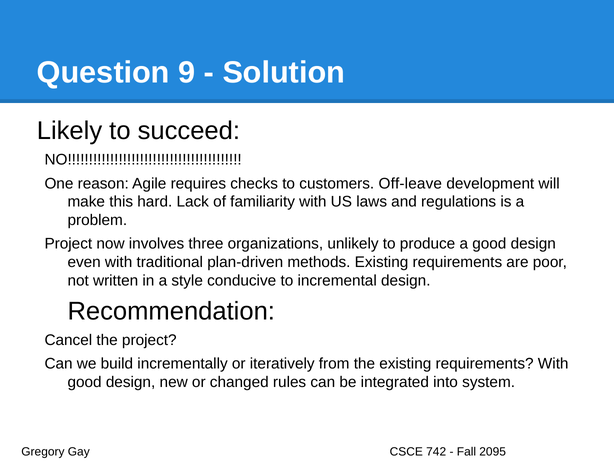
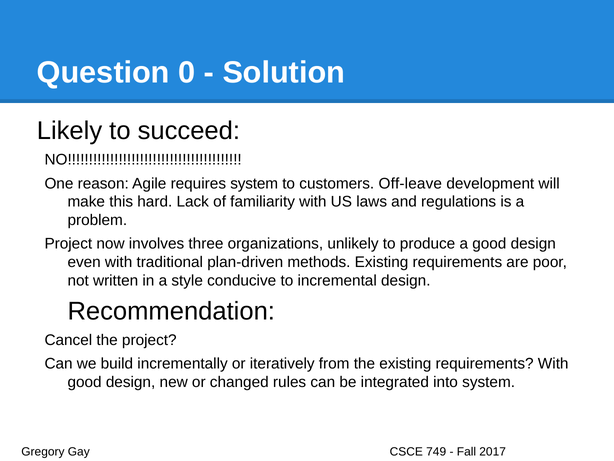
9: 9 -> 0
requires checks: checks -> system
742: 742 -> 749
2095: 2095 -> 2017
